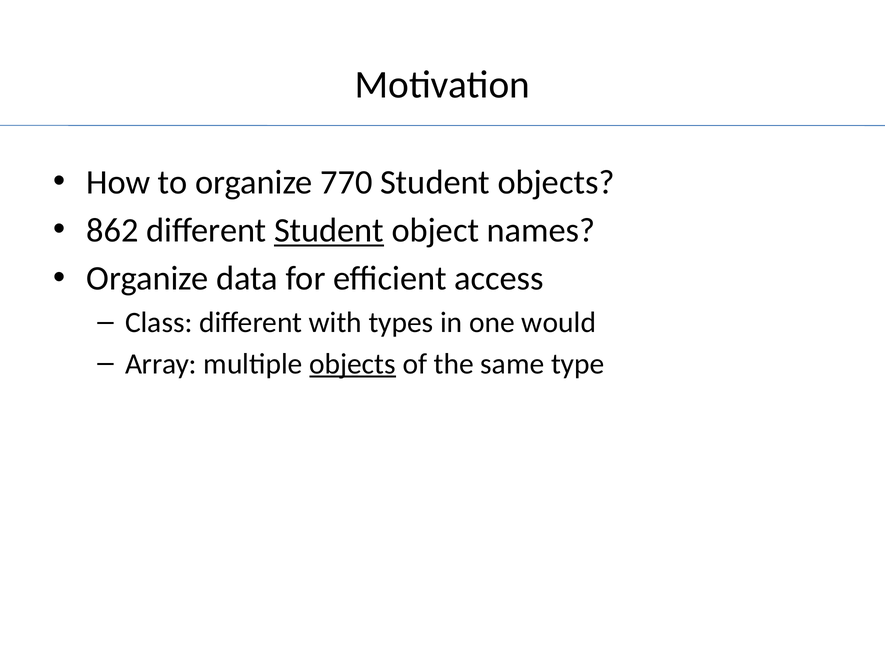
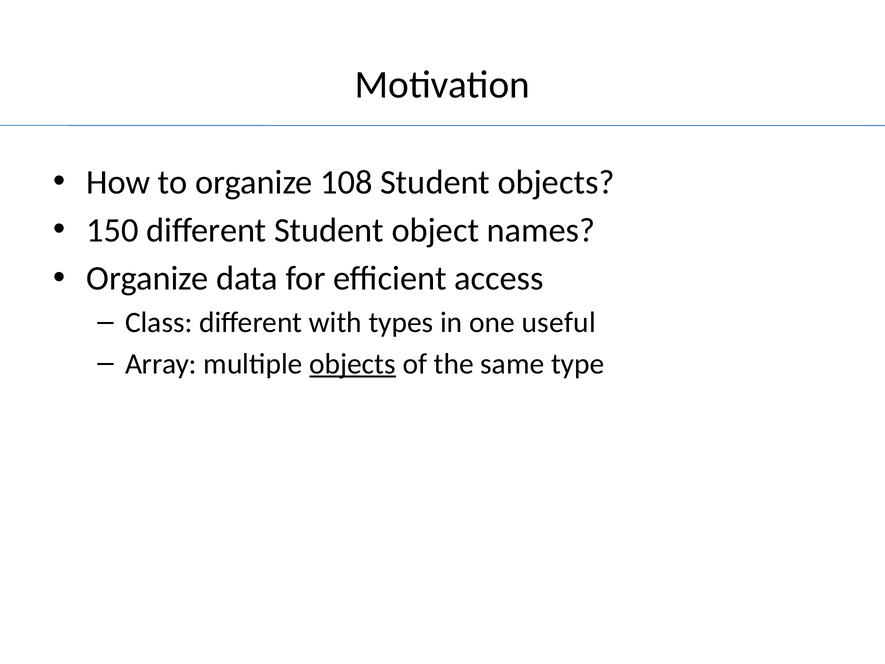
770: 770 -> 108
862: 862 -> 150
Student at (329, 230) underline: present -> none
would: would -> useful
